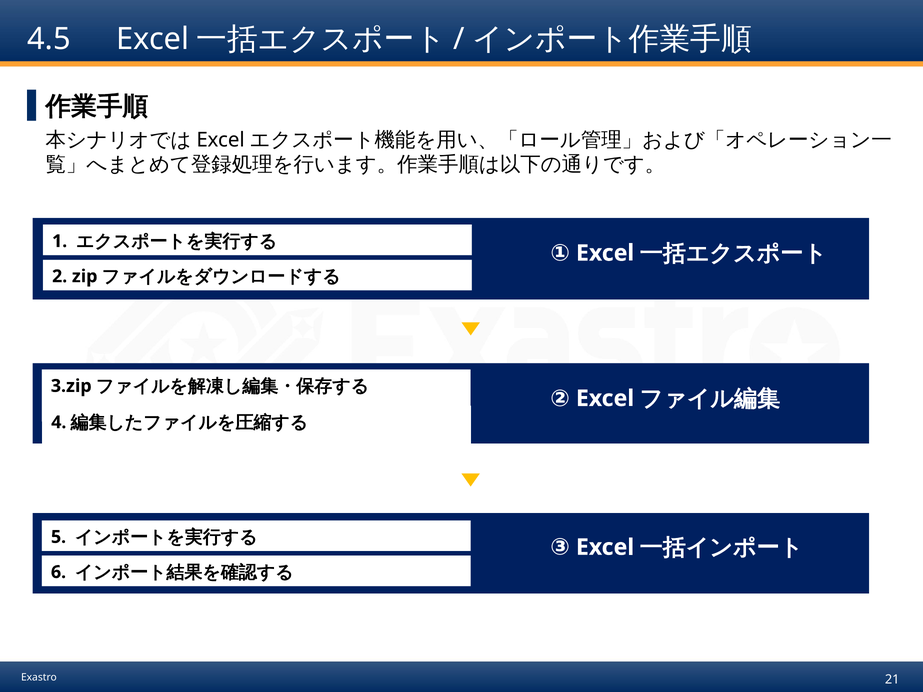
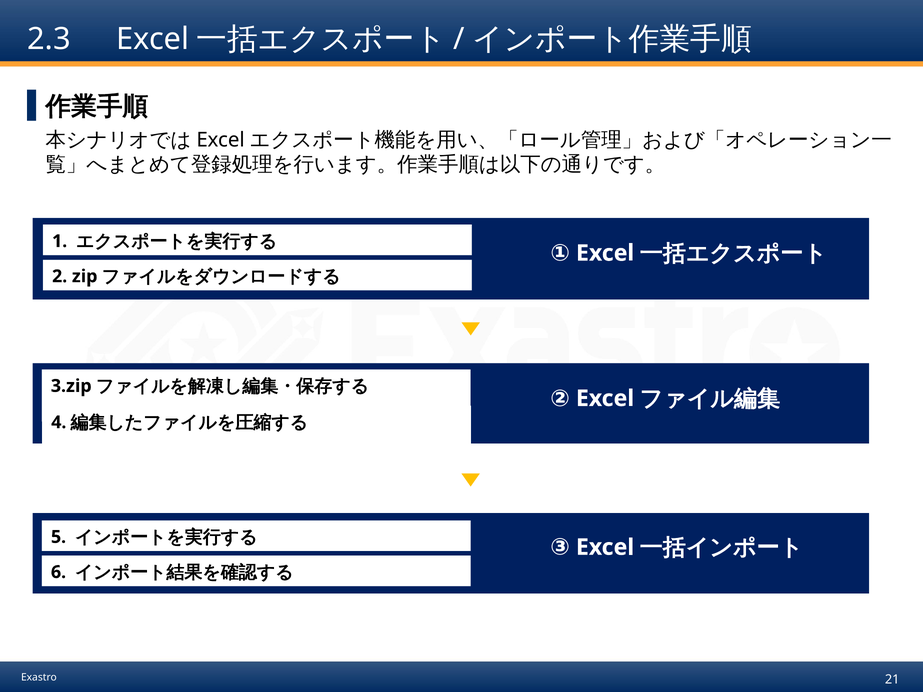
4.5: 4.5 -> 2.3
